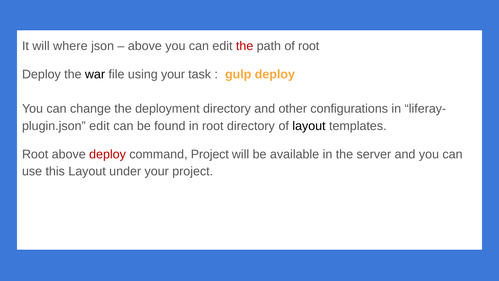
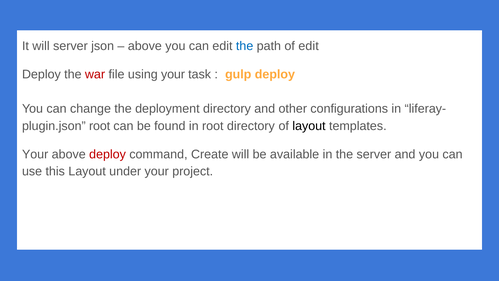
will where: where -> server
the at (245, 46) colour: red -> blue
of root: root -> edit
war colour: black -> red
edit at (99, 126): edit -> root
Root at (35, 154): Root -> Your
command Project: Project -> Create
